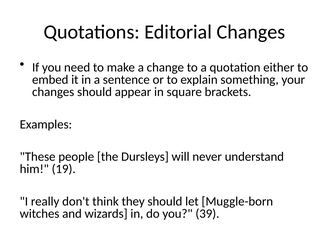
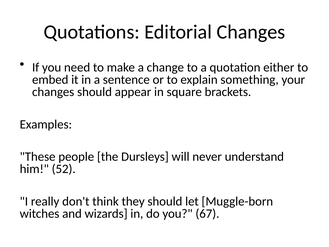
19: 19 -> 52
39: 39 -> 67
